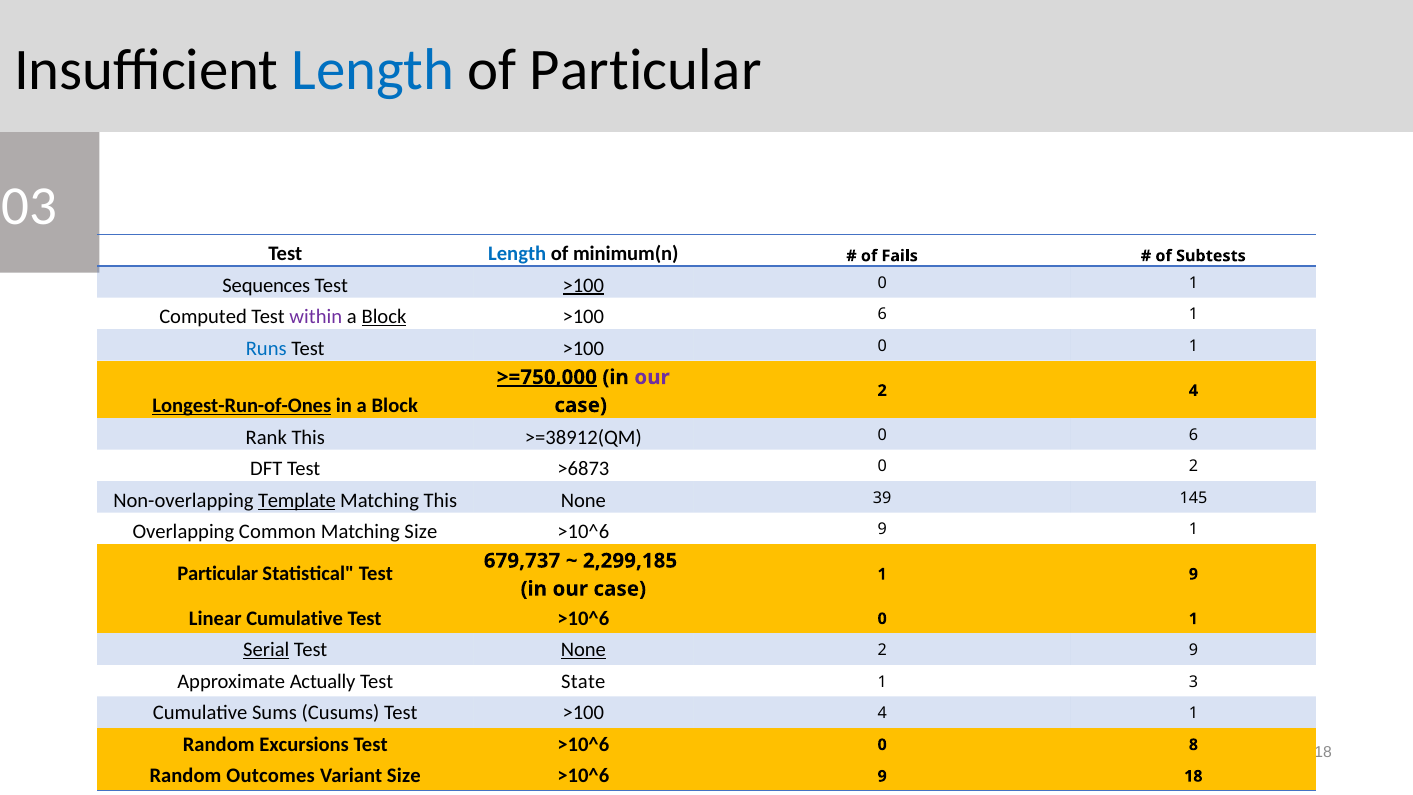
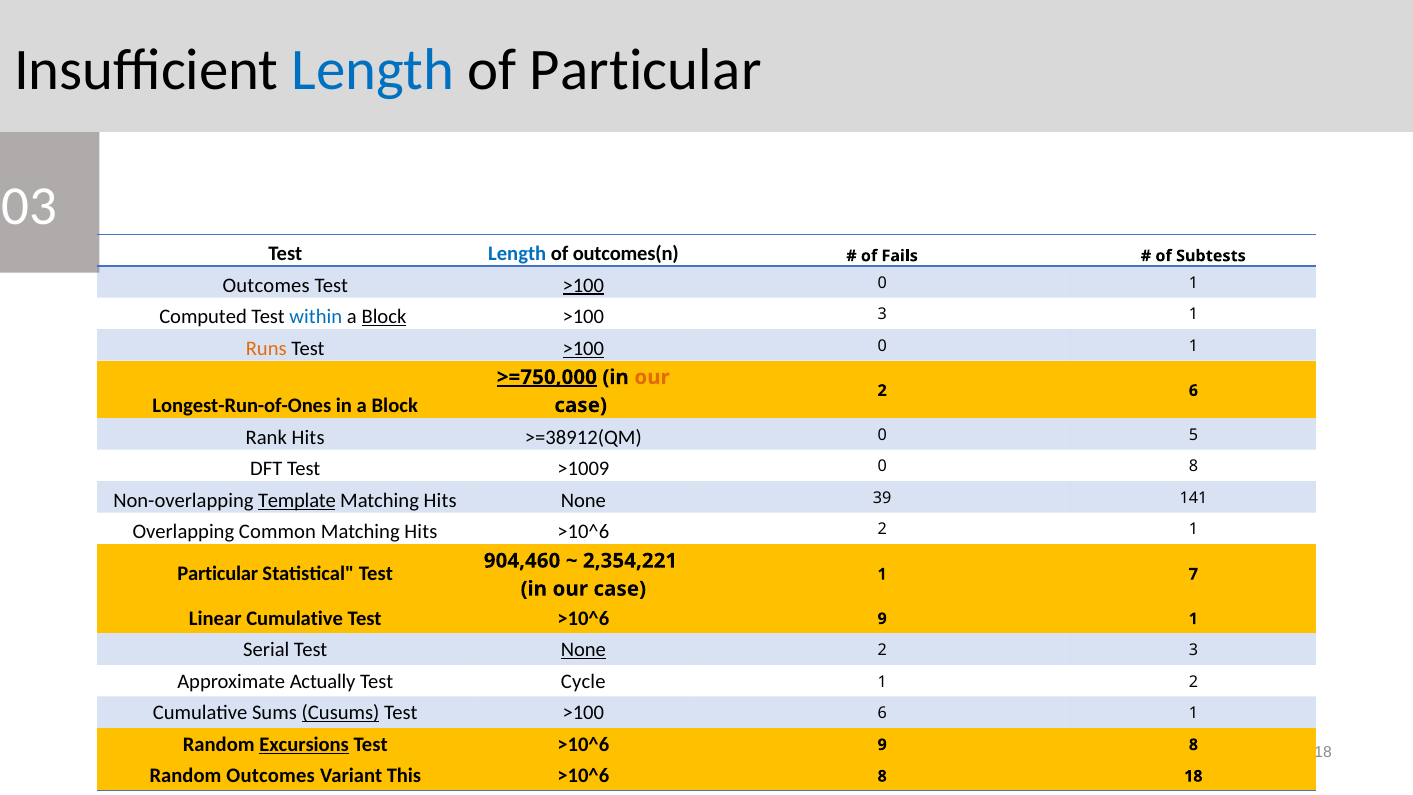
minimum(n: minimum(n -> outcomes(n
Sequences at (266, 285): Sequences -> Outcomes
within colour: purple -> blue
>100 6: 6 -> 3
Runs colour: blue -> orange
>100 at (583, 348) underline: none -> present
our at (652, 377) colour: purple -> orange
2 4: 4 -> 6
Longest-Run-of-Ones underline: present -> none
Rank This: This -> Hits
0 6: 6 -> 5
>6873: >6873 -> >1009
0 2: 2 -> 8
This at (440, 500): This -> Hits
145: 145 -> 141
Size at (421, 532): Size -> Hits
9 at (882, 529): 9 -> 2
679,737: 679,737 -> 904,460
2,299,185: 2,299,185 -> 2,354,221
1 9: 9 -> 7
0 at (882, 619): 0 -> 9
Serial underline: present -> none
2 9: 9 -> 3
State: State -> Cycle
1 3: 3 -> 2
Cusums underline: none -> present
>100 4: 4 -> 6
Excursions underline: none -> present
0 at (882, 745): 0 -> 9
Variant Size: Size -> This
9 at (882, 776): 9 -> 8
